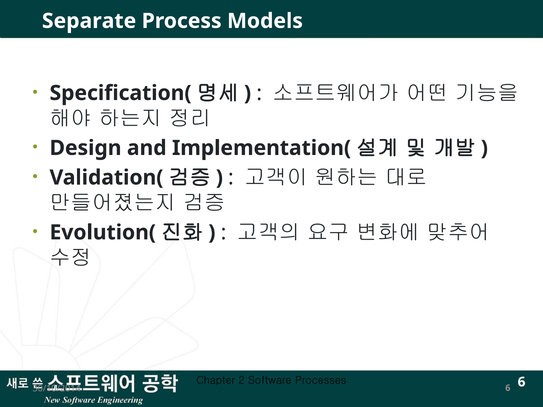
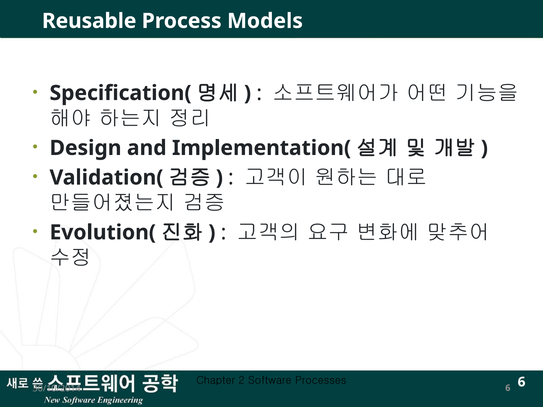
Separate: Separate -> Reusable
